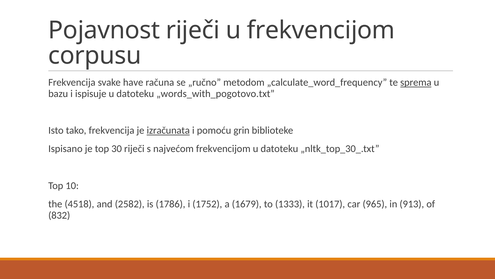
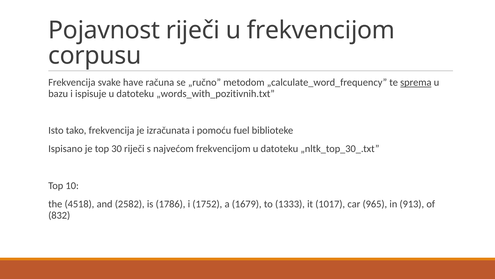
„words_with_pogotovo.txt: „words_with_pogotovo.txt -> „words_with_pozitivnih.txt
izračunata underline: present -> none
grin: grin -> fuel
